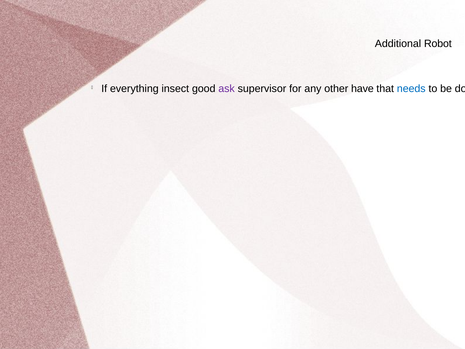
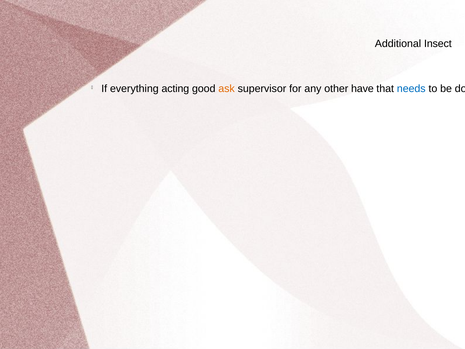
Robot: Robot -> Insect
insect: insect -> acting
ask colour: purple -> orange
